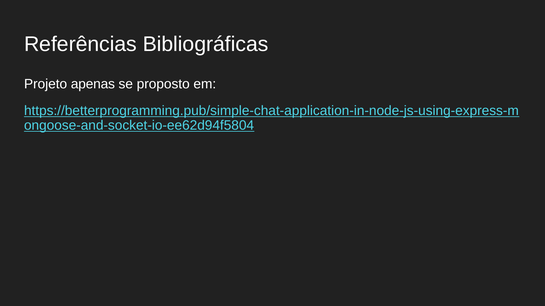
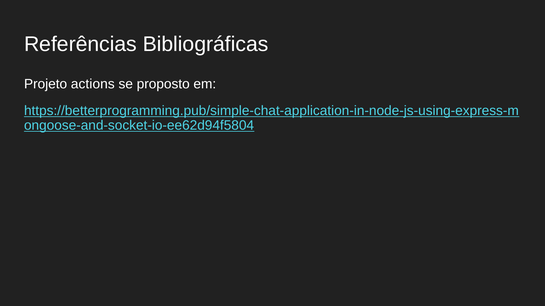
apenas: apenas -> actions
